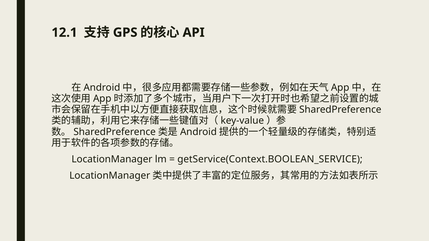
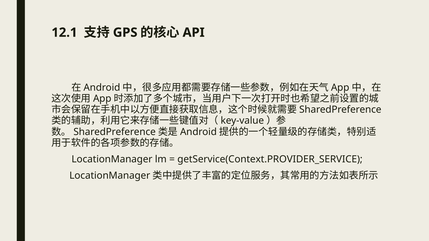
getService(Context.BOOLEAN_SERVICE: getService(Context.BOOLEAN_SERVICE -> getService(Context.PROVIDER_SERVICE
